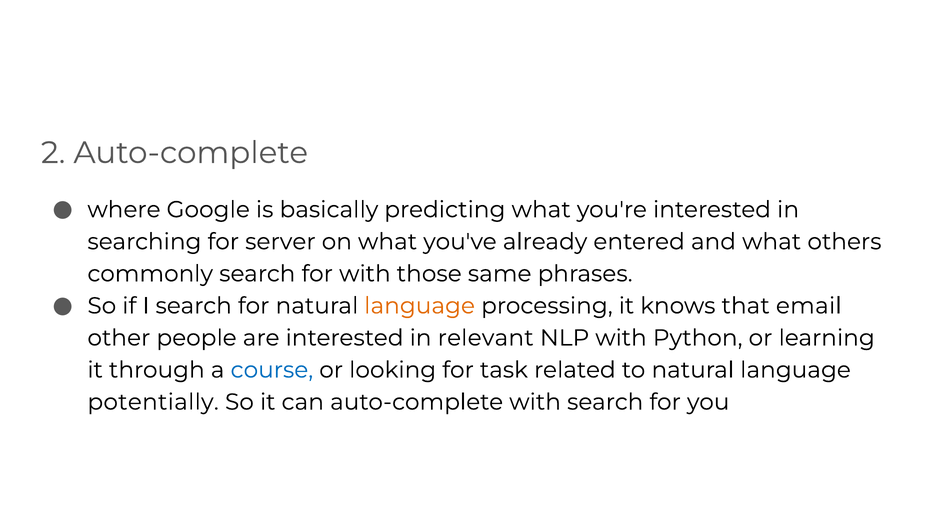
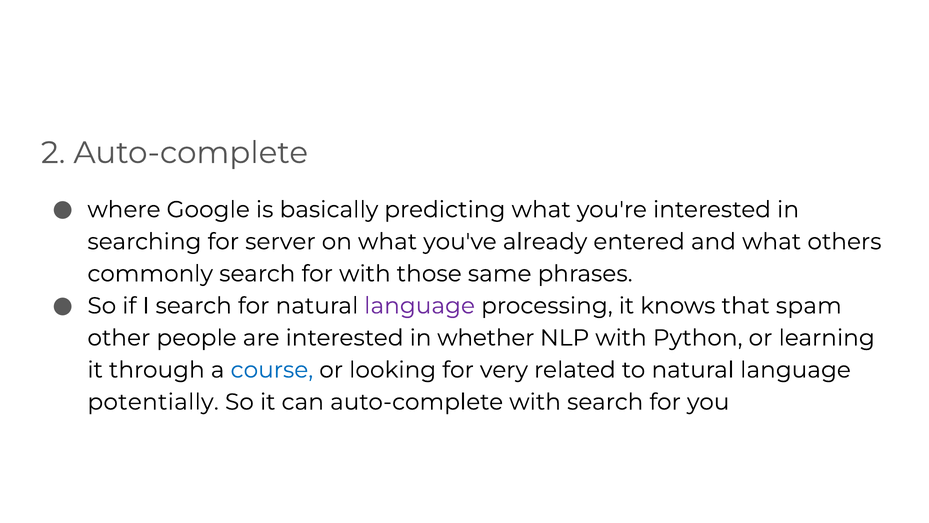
language at (420, 306) colour: orange -> purple
email: email -> spam
relevant: relevant -> whether
task: task -> very
